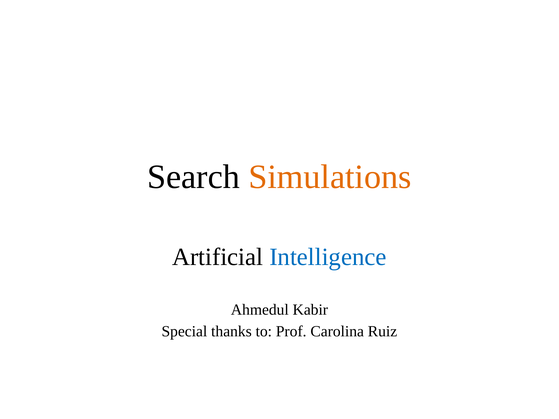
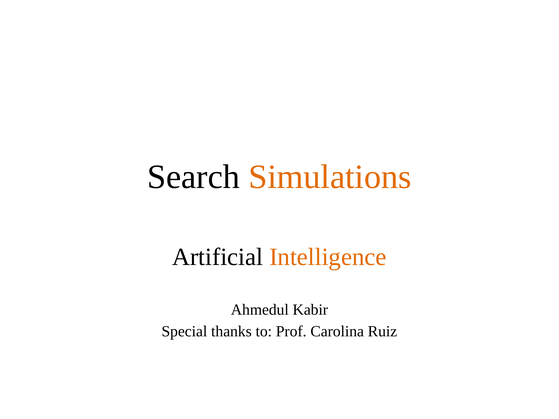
Intelligence colour: blue -> orange
